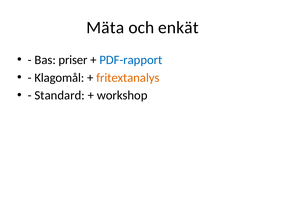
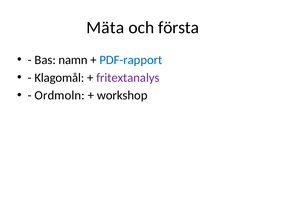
enkät: enkät -> första
priser: priser -> namn
fritextanalys colour: orange -> purple
Standard: Standard -> Ordmoln
